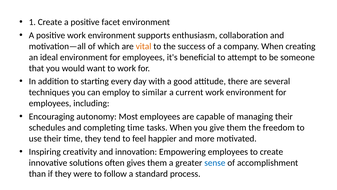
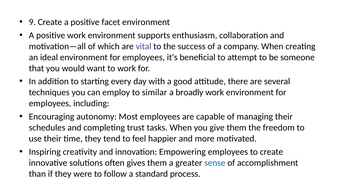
1: 1 -> 9
vital colour: orange -> purple
current: current -> broadly
completing time: time -> trust
